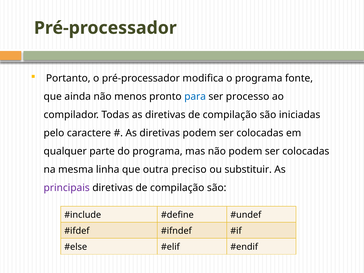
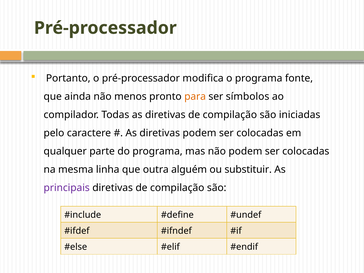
para colour: blue -> orange
processo: processo -> símbolos
preciso: preciso -> alguém
